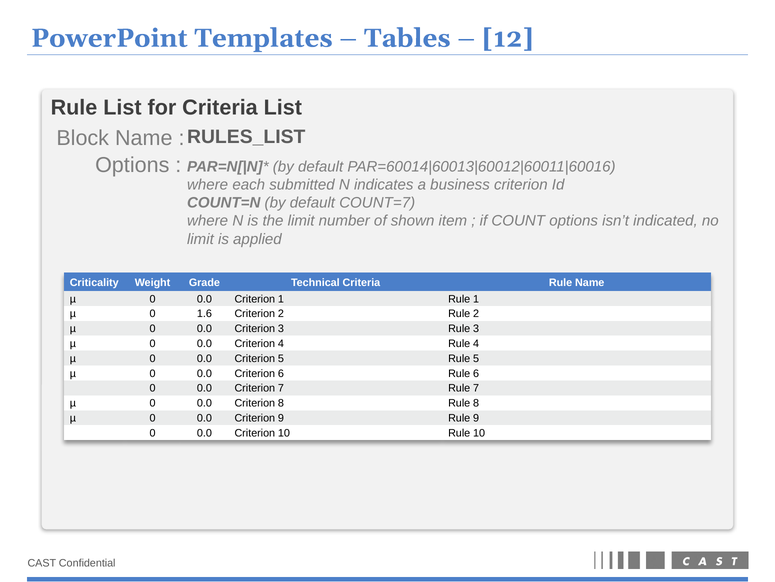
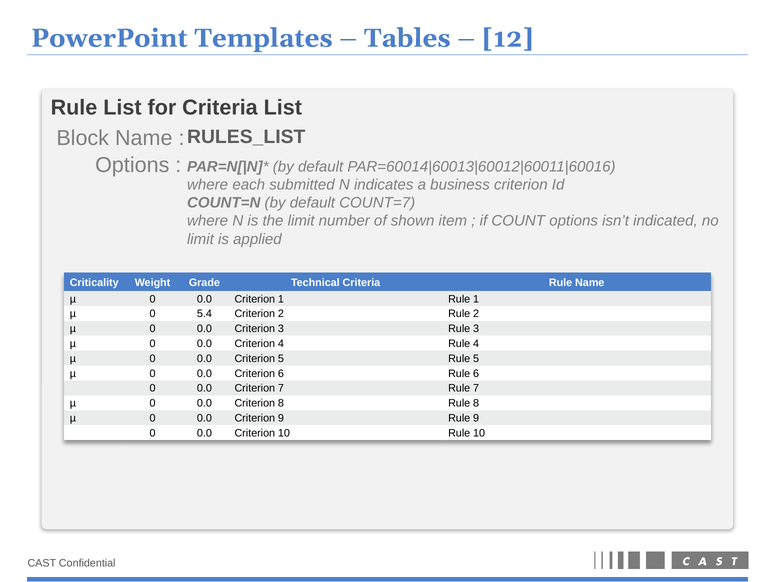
1.6: 1.6 -> 5.4
